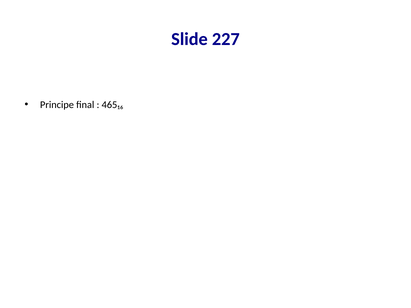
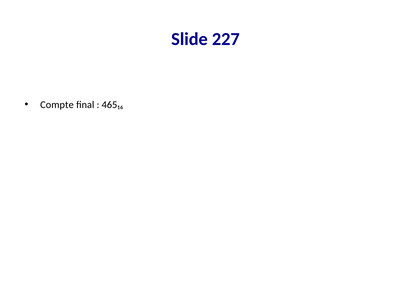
Principe: Principe -> Compte
